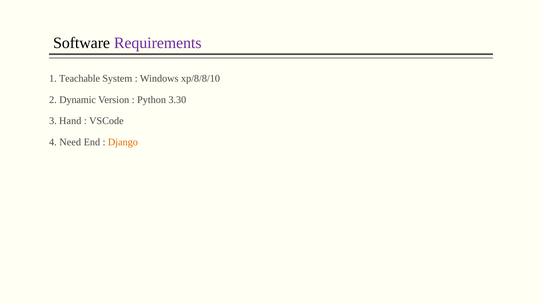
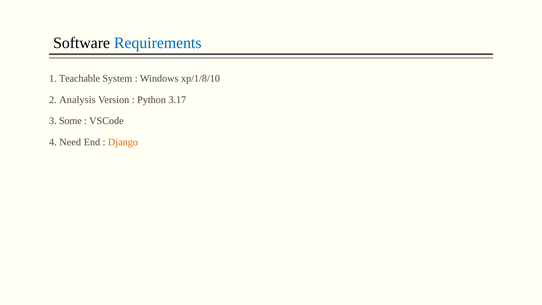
Requirements colour: purple -> blue
xp/8/8/10: xp/8/8/10 -> xp/1/8/10
Dynamic: Dynamic -> Analysis
3.30: 3.30 -> 3.17
Hand: Hand -> Some
